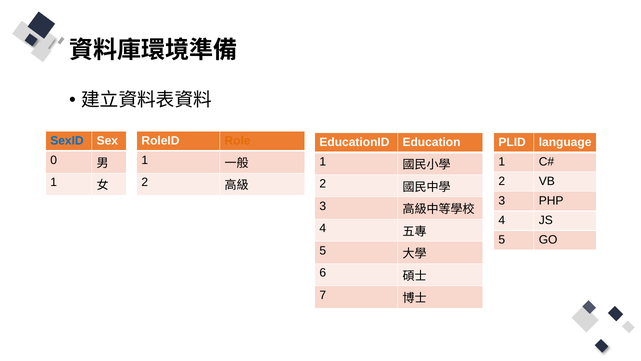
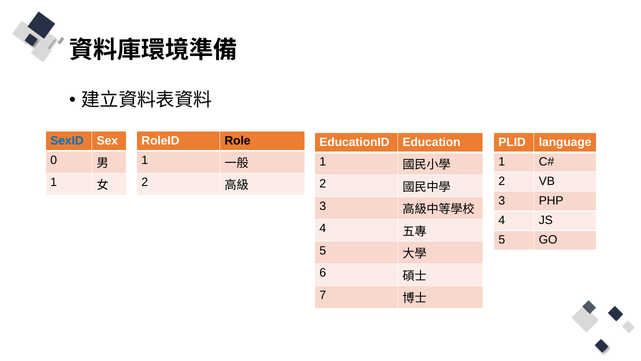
Role colour: orange -> black
